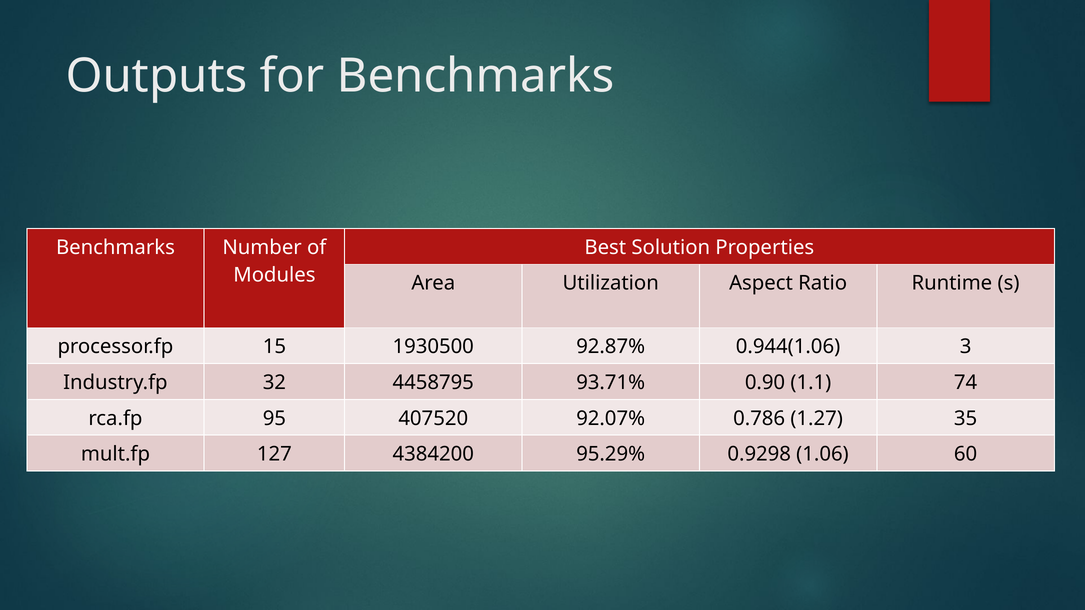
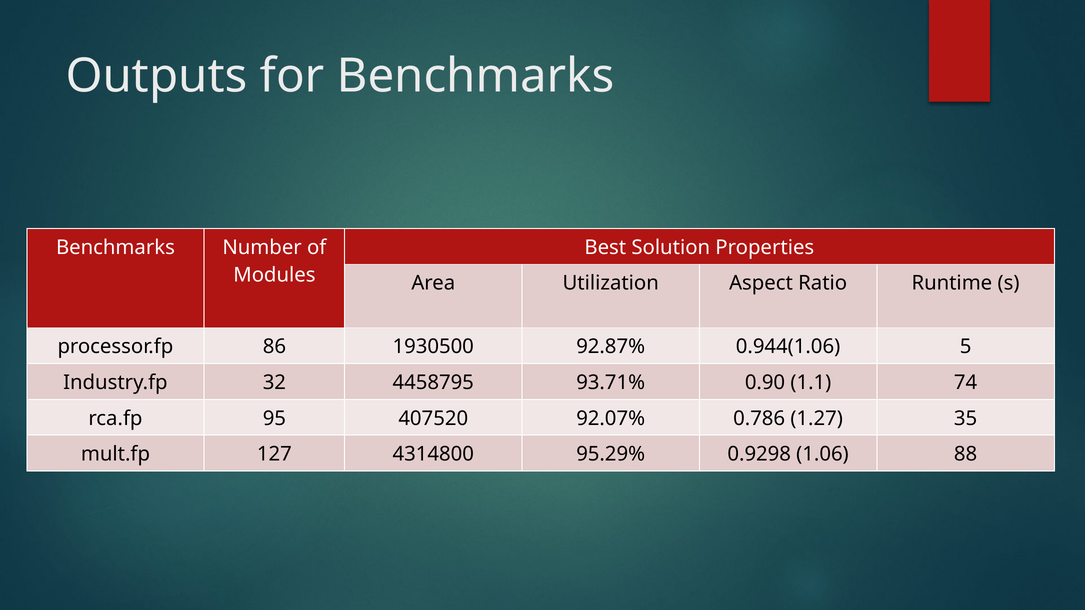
15: 15 -> 86
3: 3 -> 5
4384200: 4384200 -> 4314800
60: 60 -> 88
